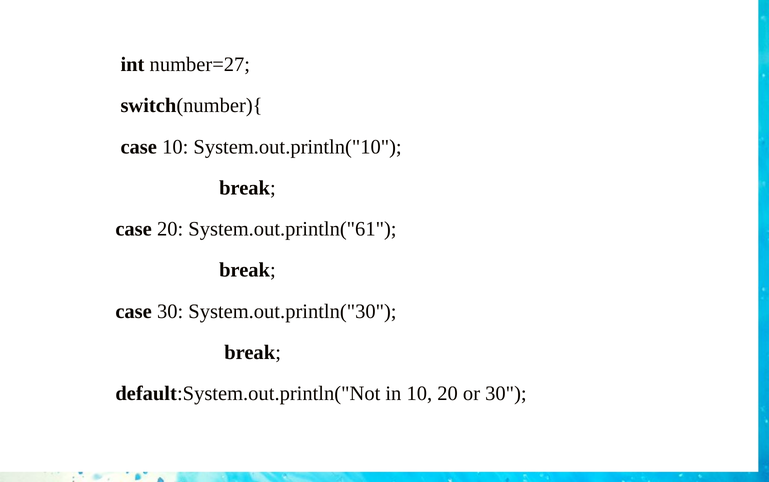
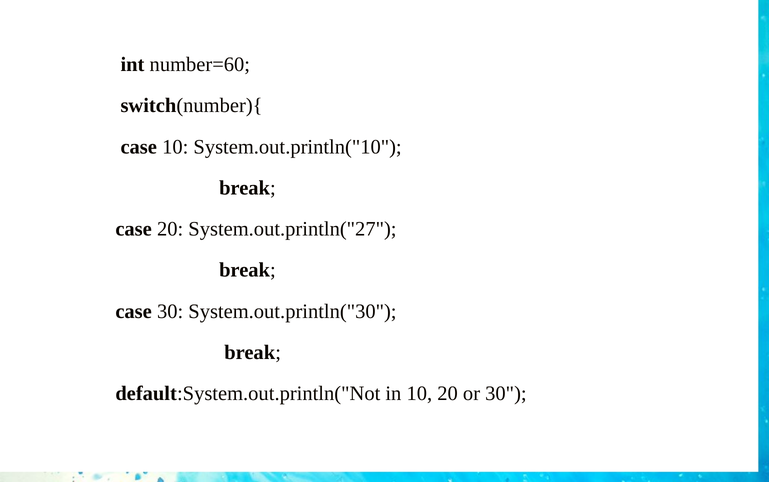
number=27: number=27 -> number=60
System.out.println("61: System.out.println("61 -> System.out.println("27
